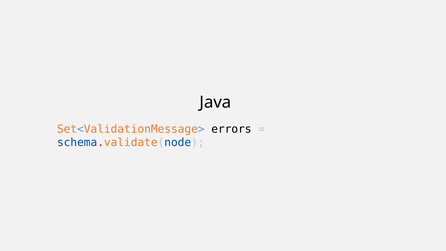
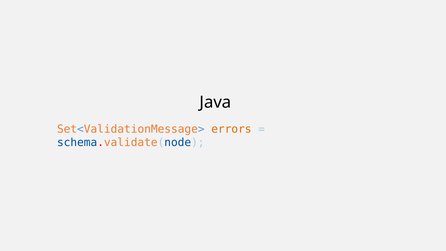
errors colour: black -> orange
